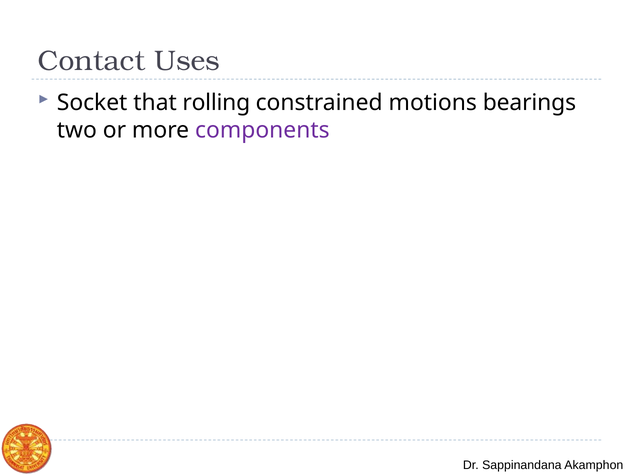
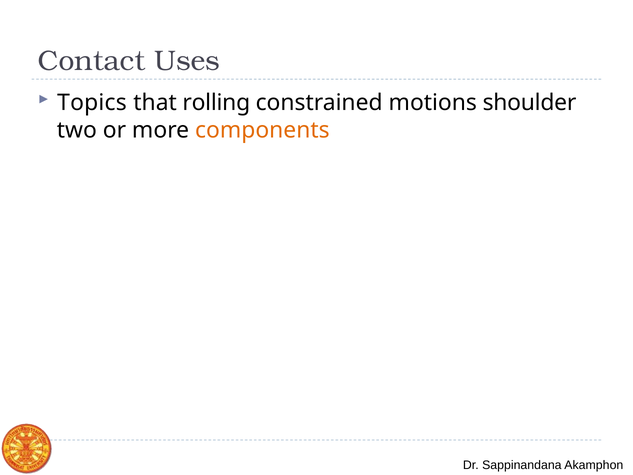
Socket: Socket -> Topics
bearings: bearings -> shoulder
components colour: purple -> orange
